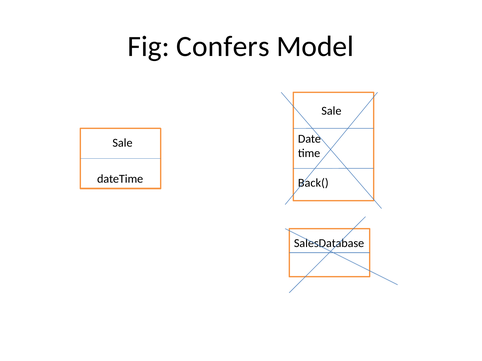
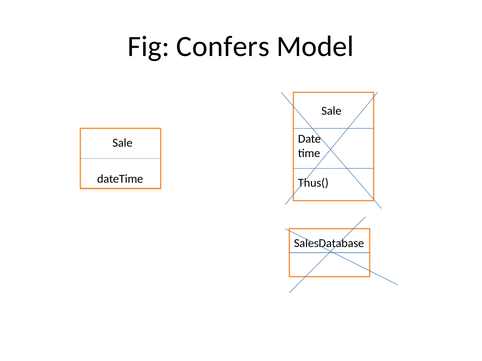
Back(: Back( -> Thus(
